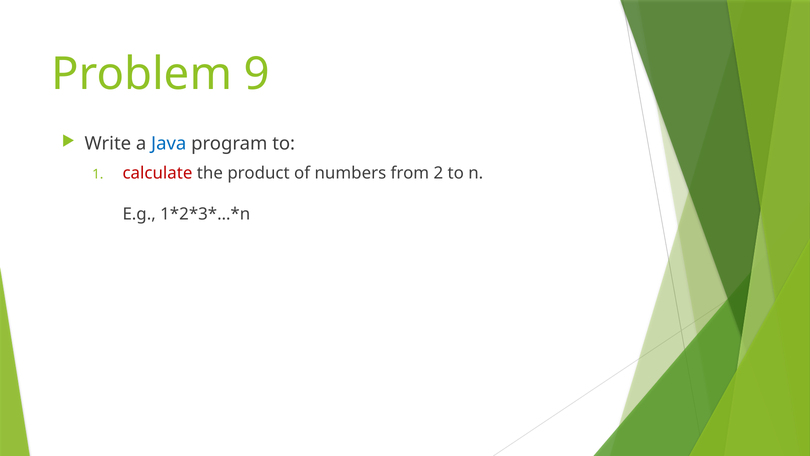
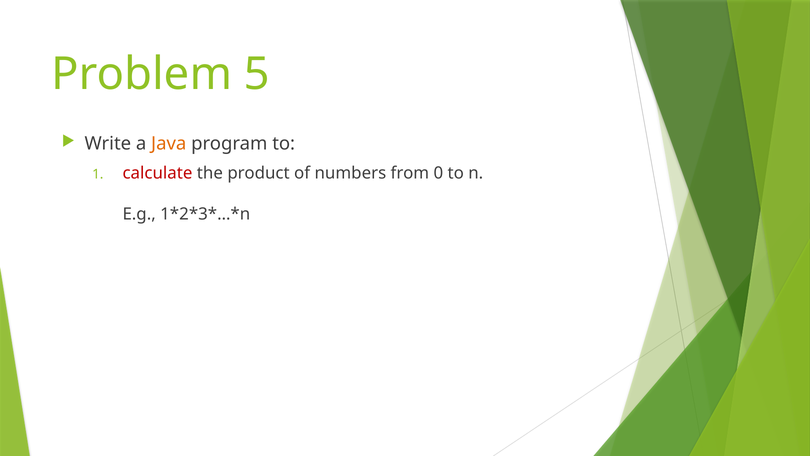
9: 9 -> 5
Java colour: blue -> orange
2: 2 -> 0
